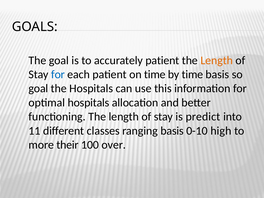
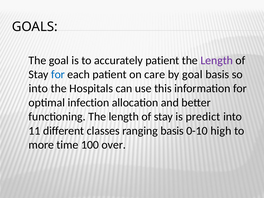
Length at (217, 60) colour: orange -> purple
on time: time -> care
by time: time -> goal
goal at (38, 89): goal -> into
optimal hospitals: hospitals -> infection
their: their -> time
